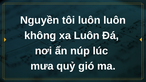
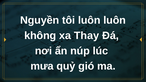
xa Luôn: Luôn -> Thay
